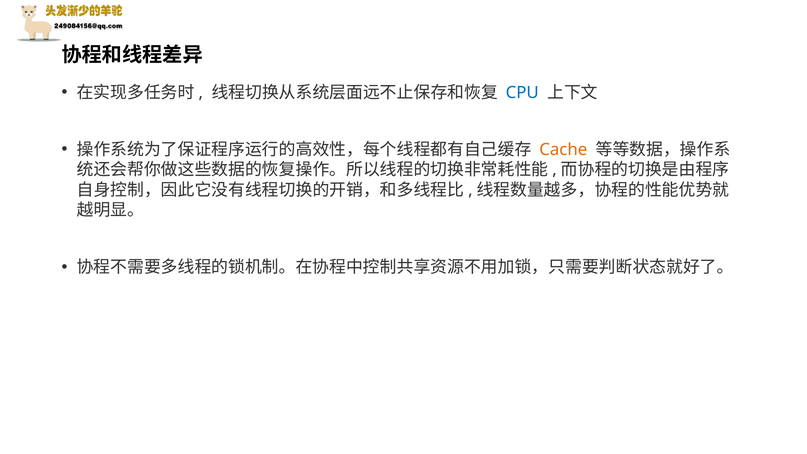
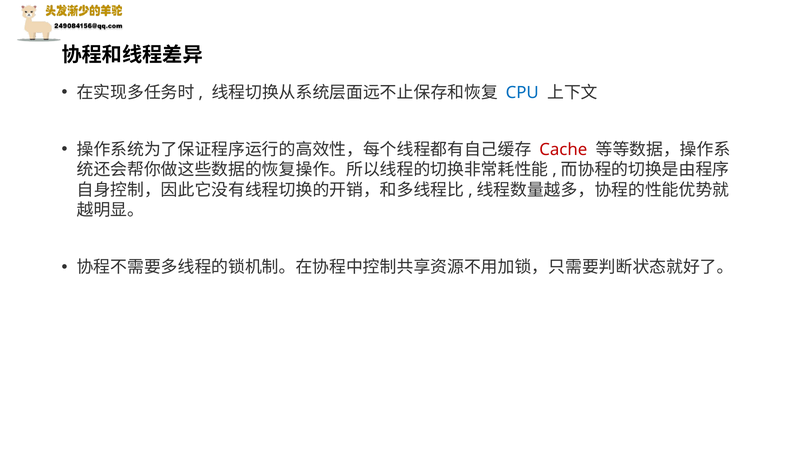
Cache colour: orange -> red
